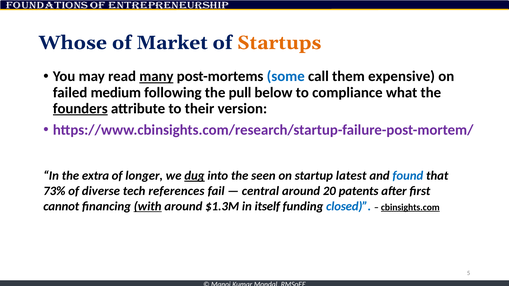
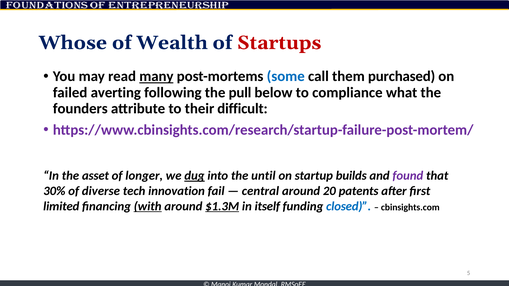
Market: Market -> Wealth
Startups colour: orange -> red
expensive: expensive -> purchased
medium: medium -> averting
founders underline: present -> none
version: version -> difficult
extra: extra -> asset
seen: seen -> until
latest: latest -> builds
found colour: blue -> purple
73%: 73% -> 30%
references: references -> innovation
cannot: cannot -> limited
$1.3M underline: none -> present
cbinsights.com underline: present -> none
